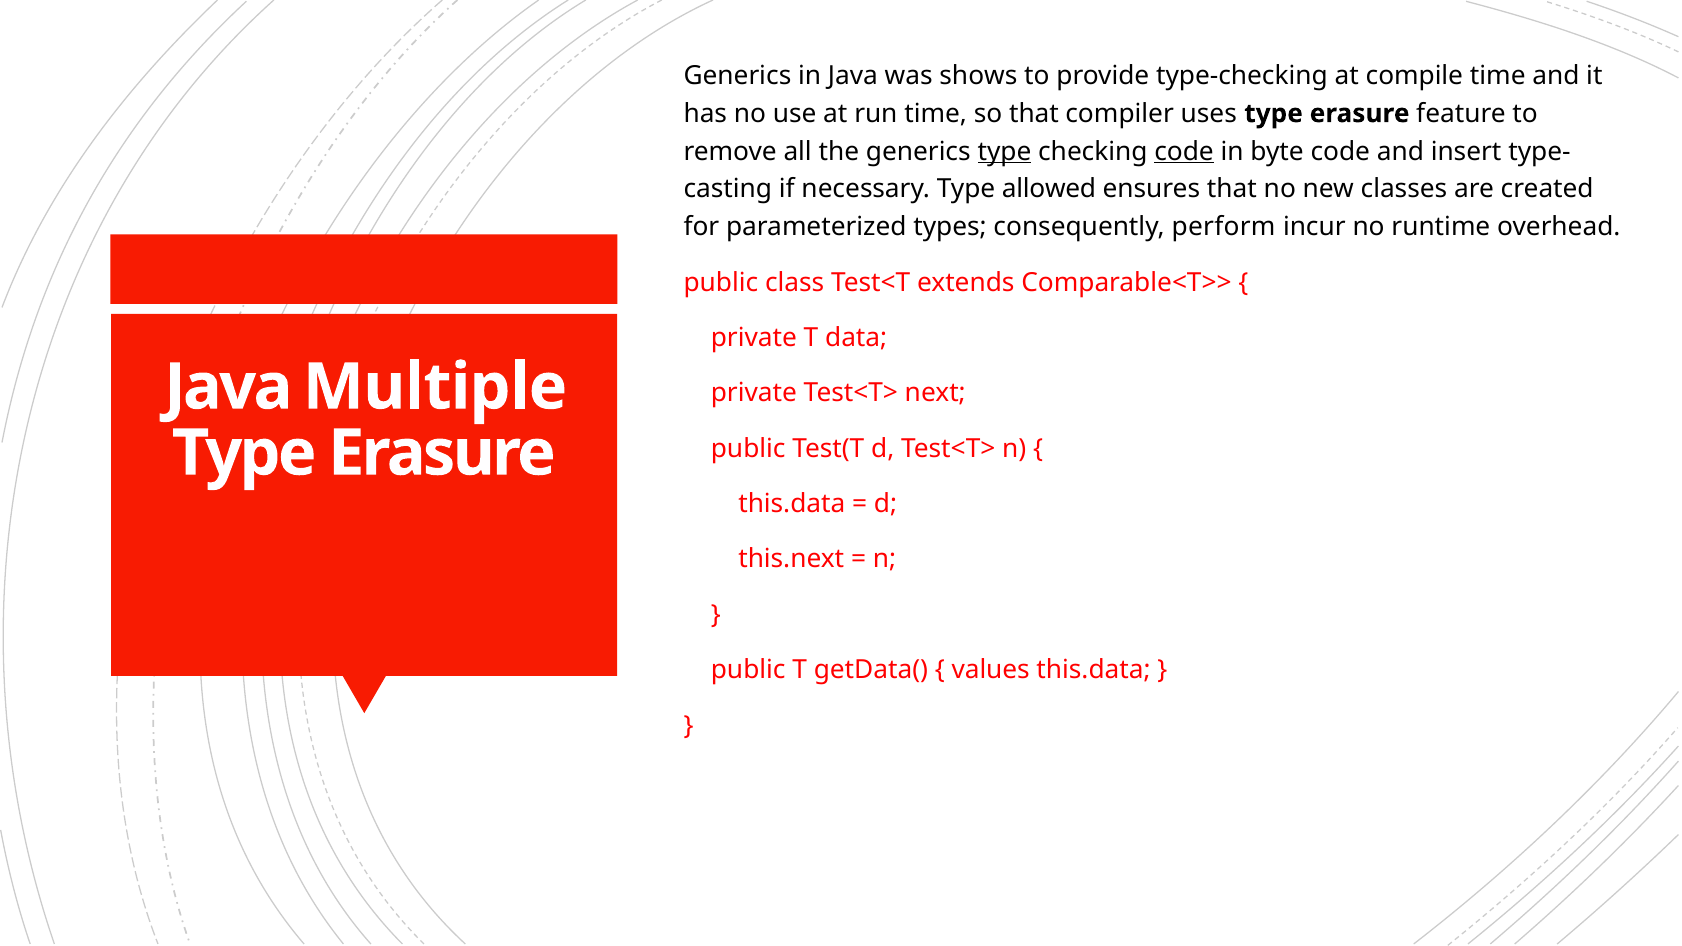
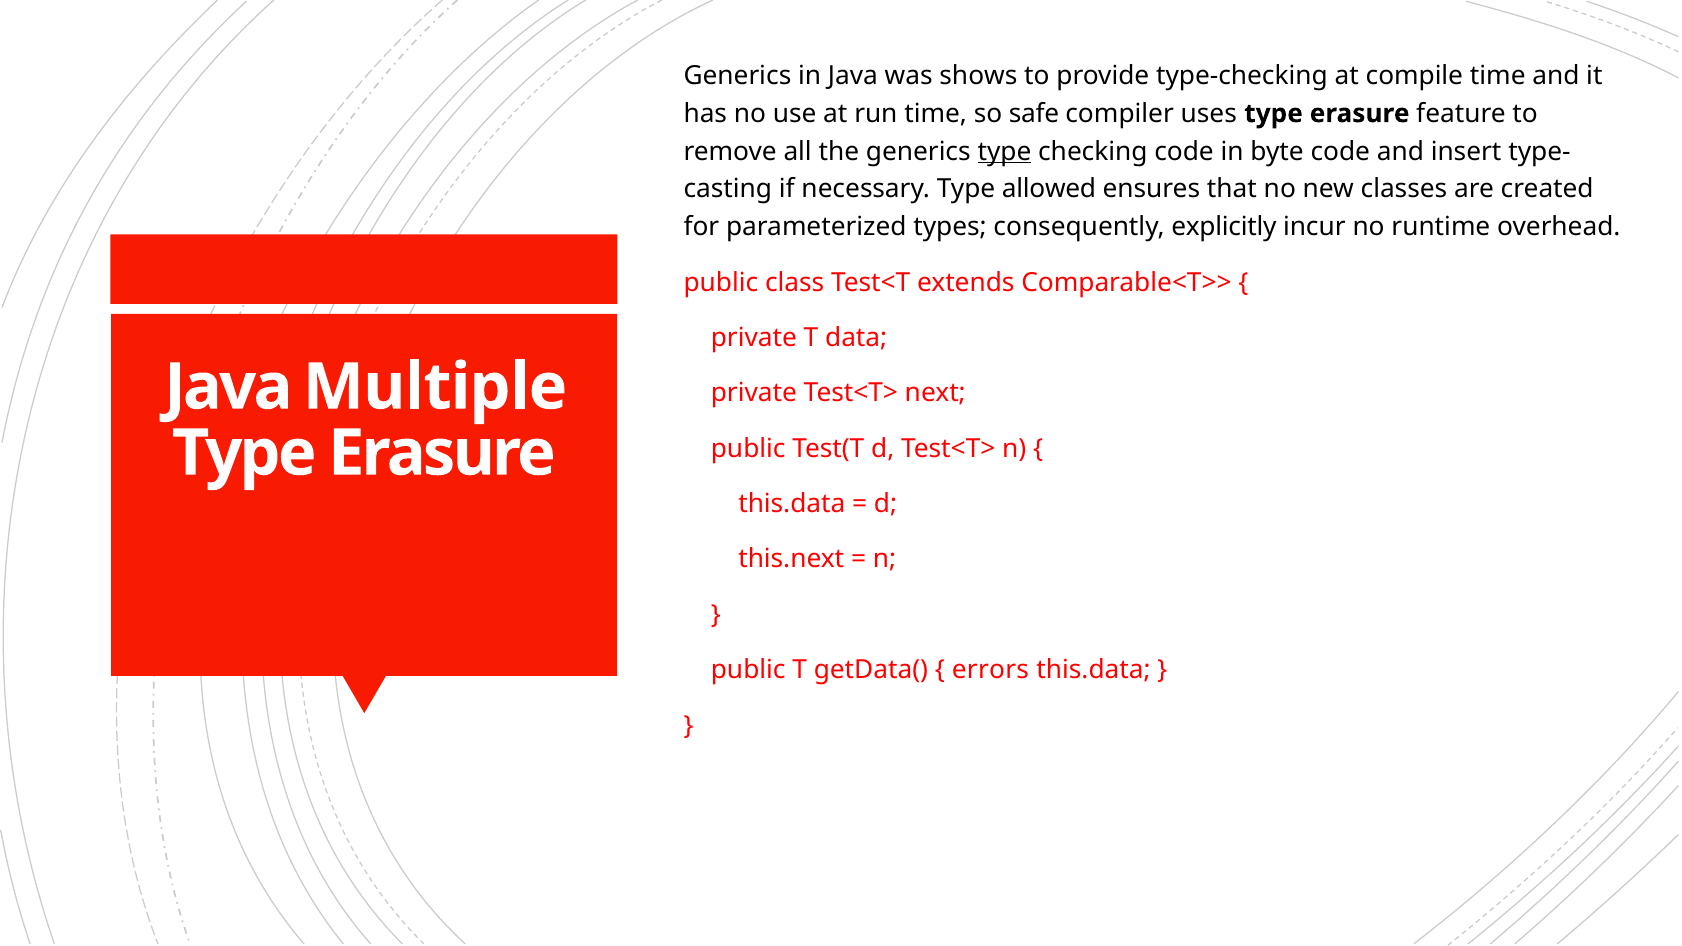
so that: that -> safe
code at (1184, 151) underline: present -> none
perform: perform -> explicitly
values: values -> errors
